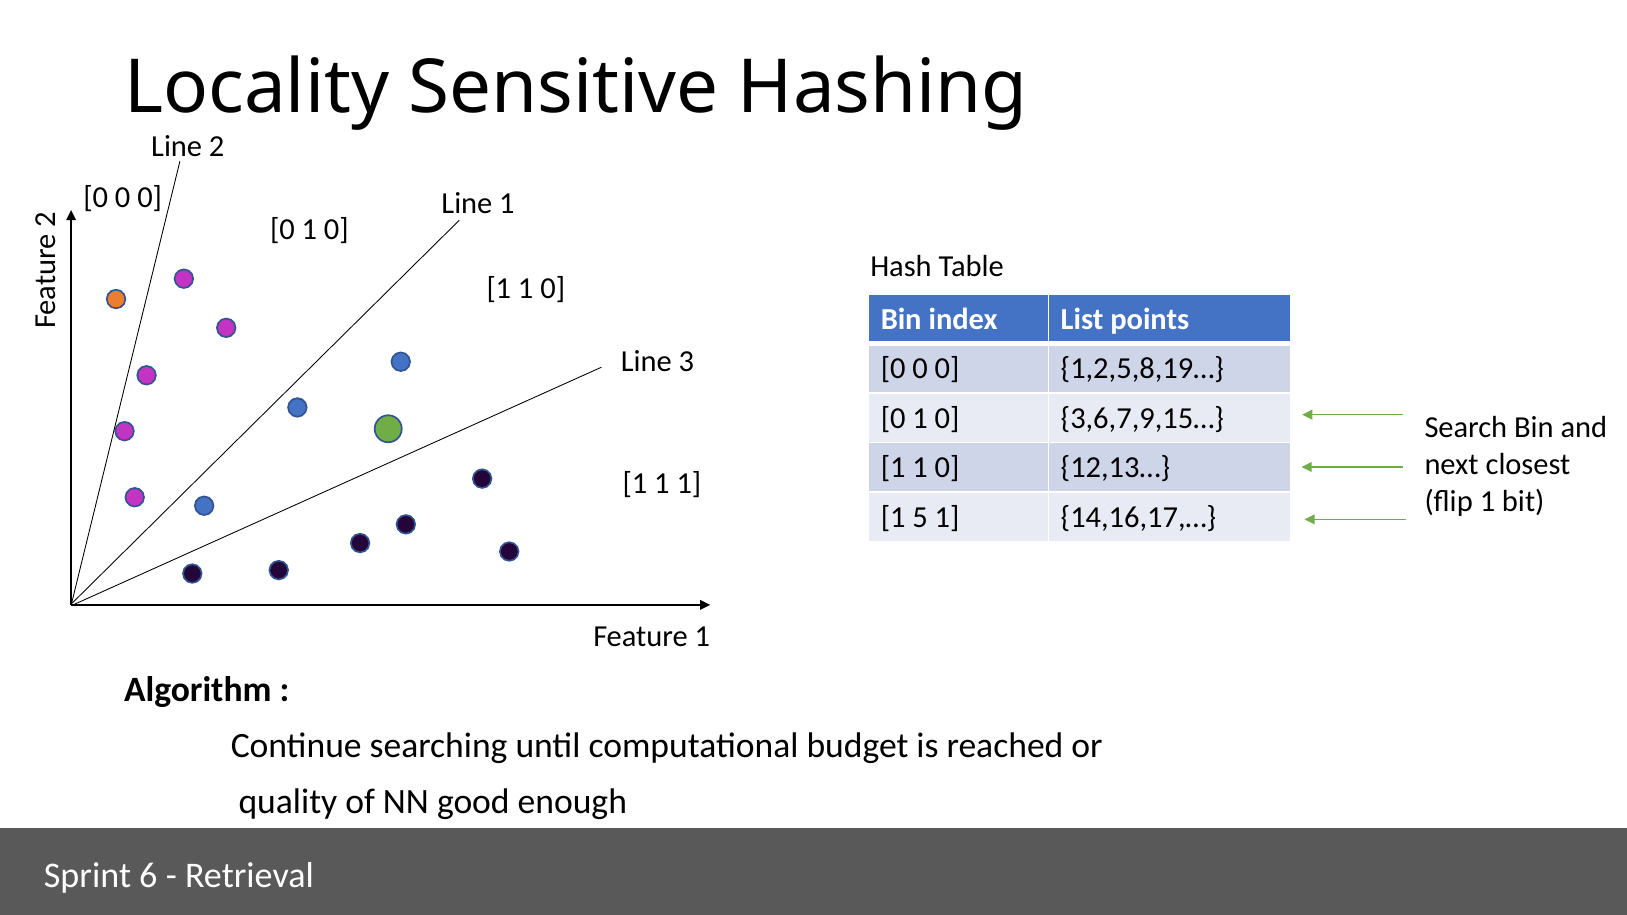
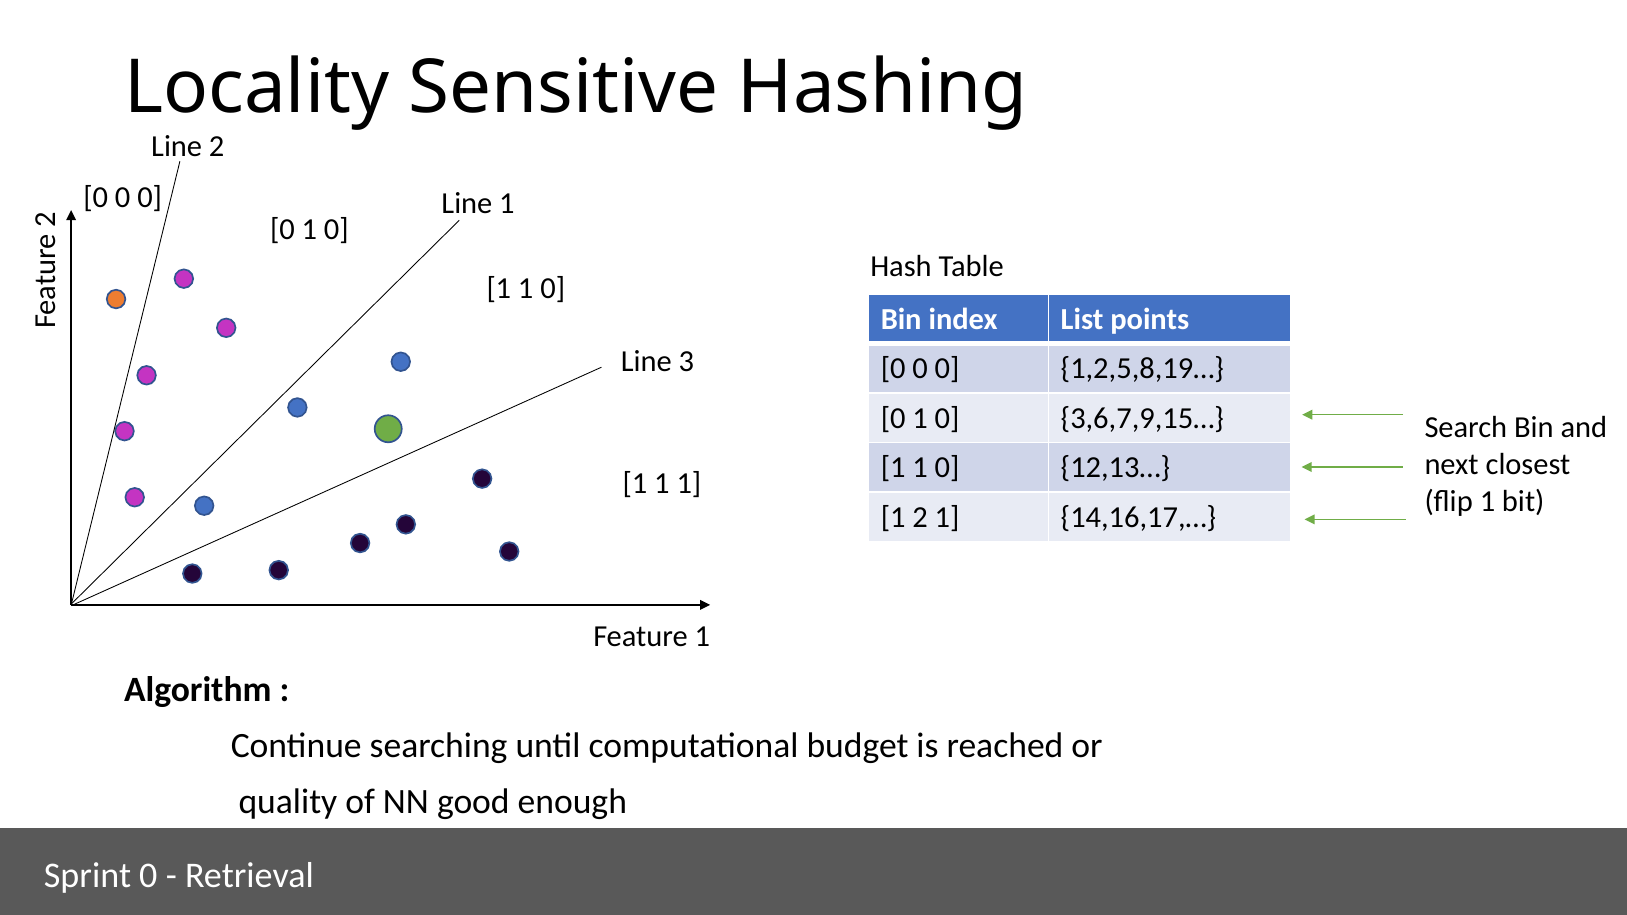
1 5: 5 -> 2
Sprint 6: 6 -> 0
